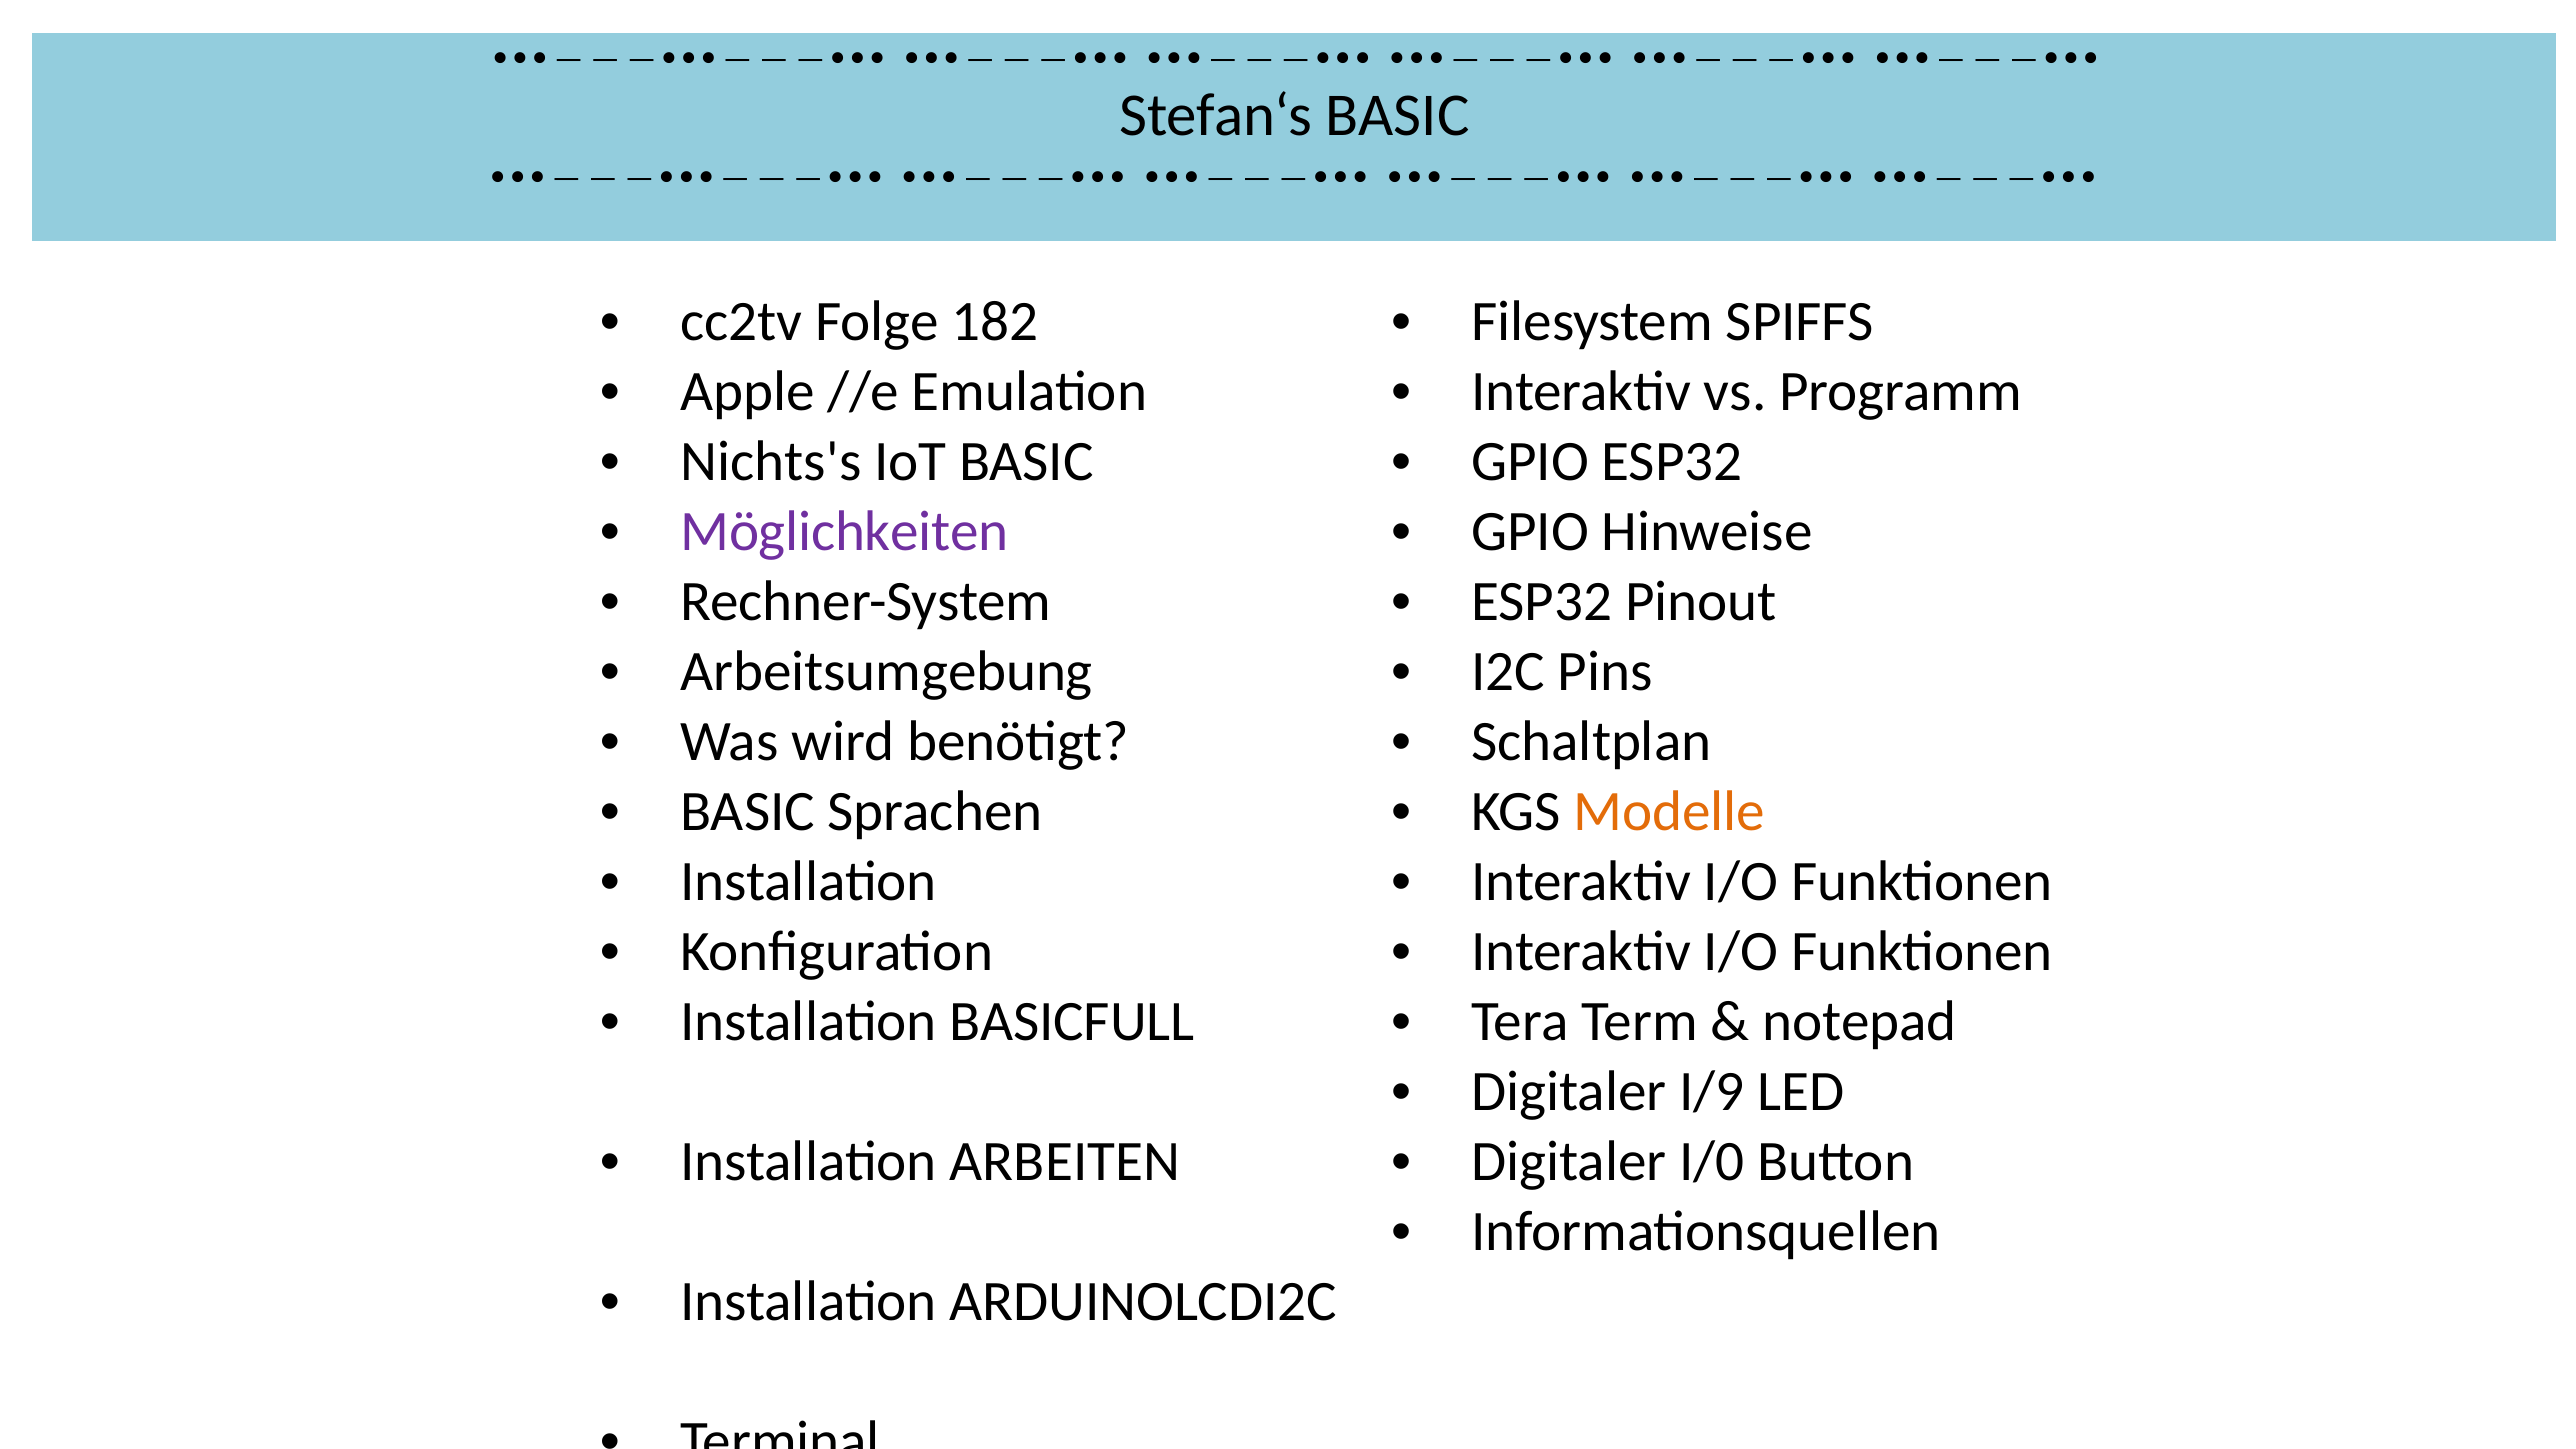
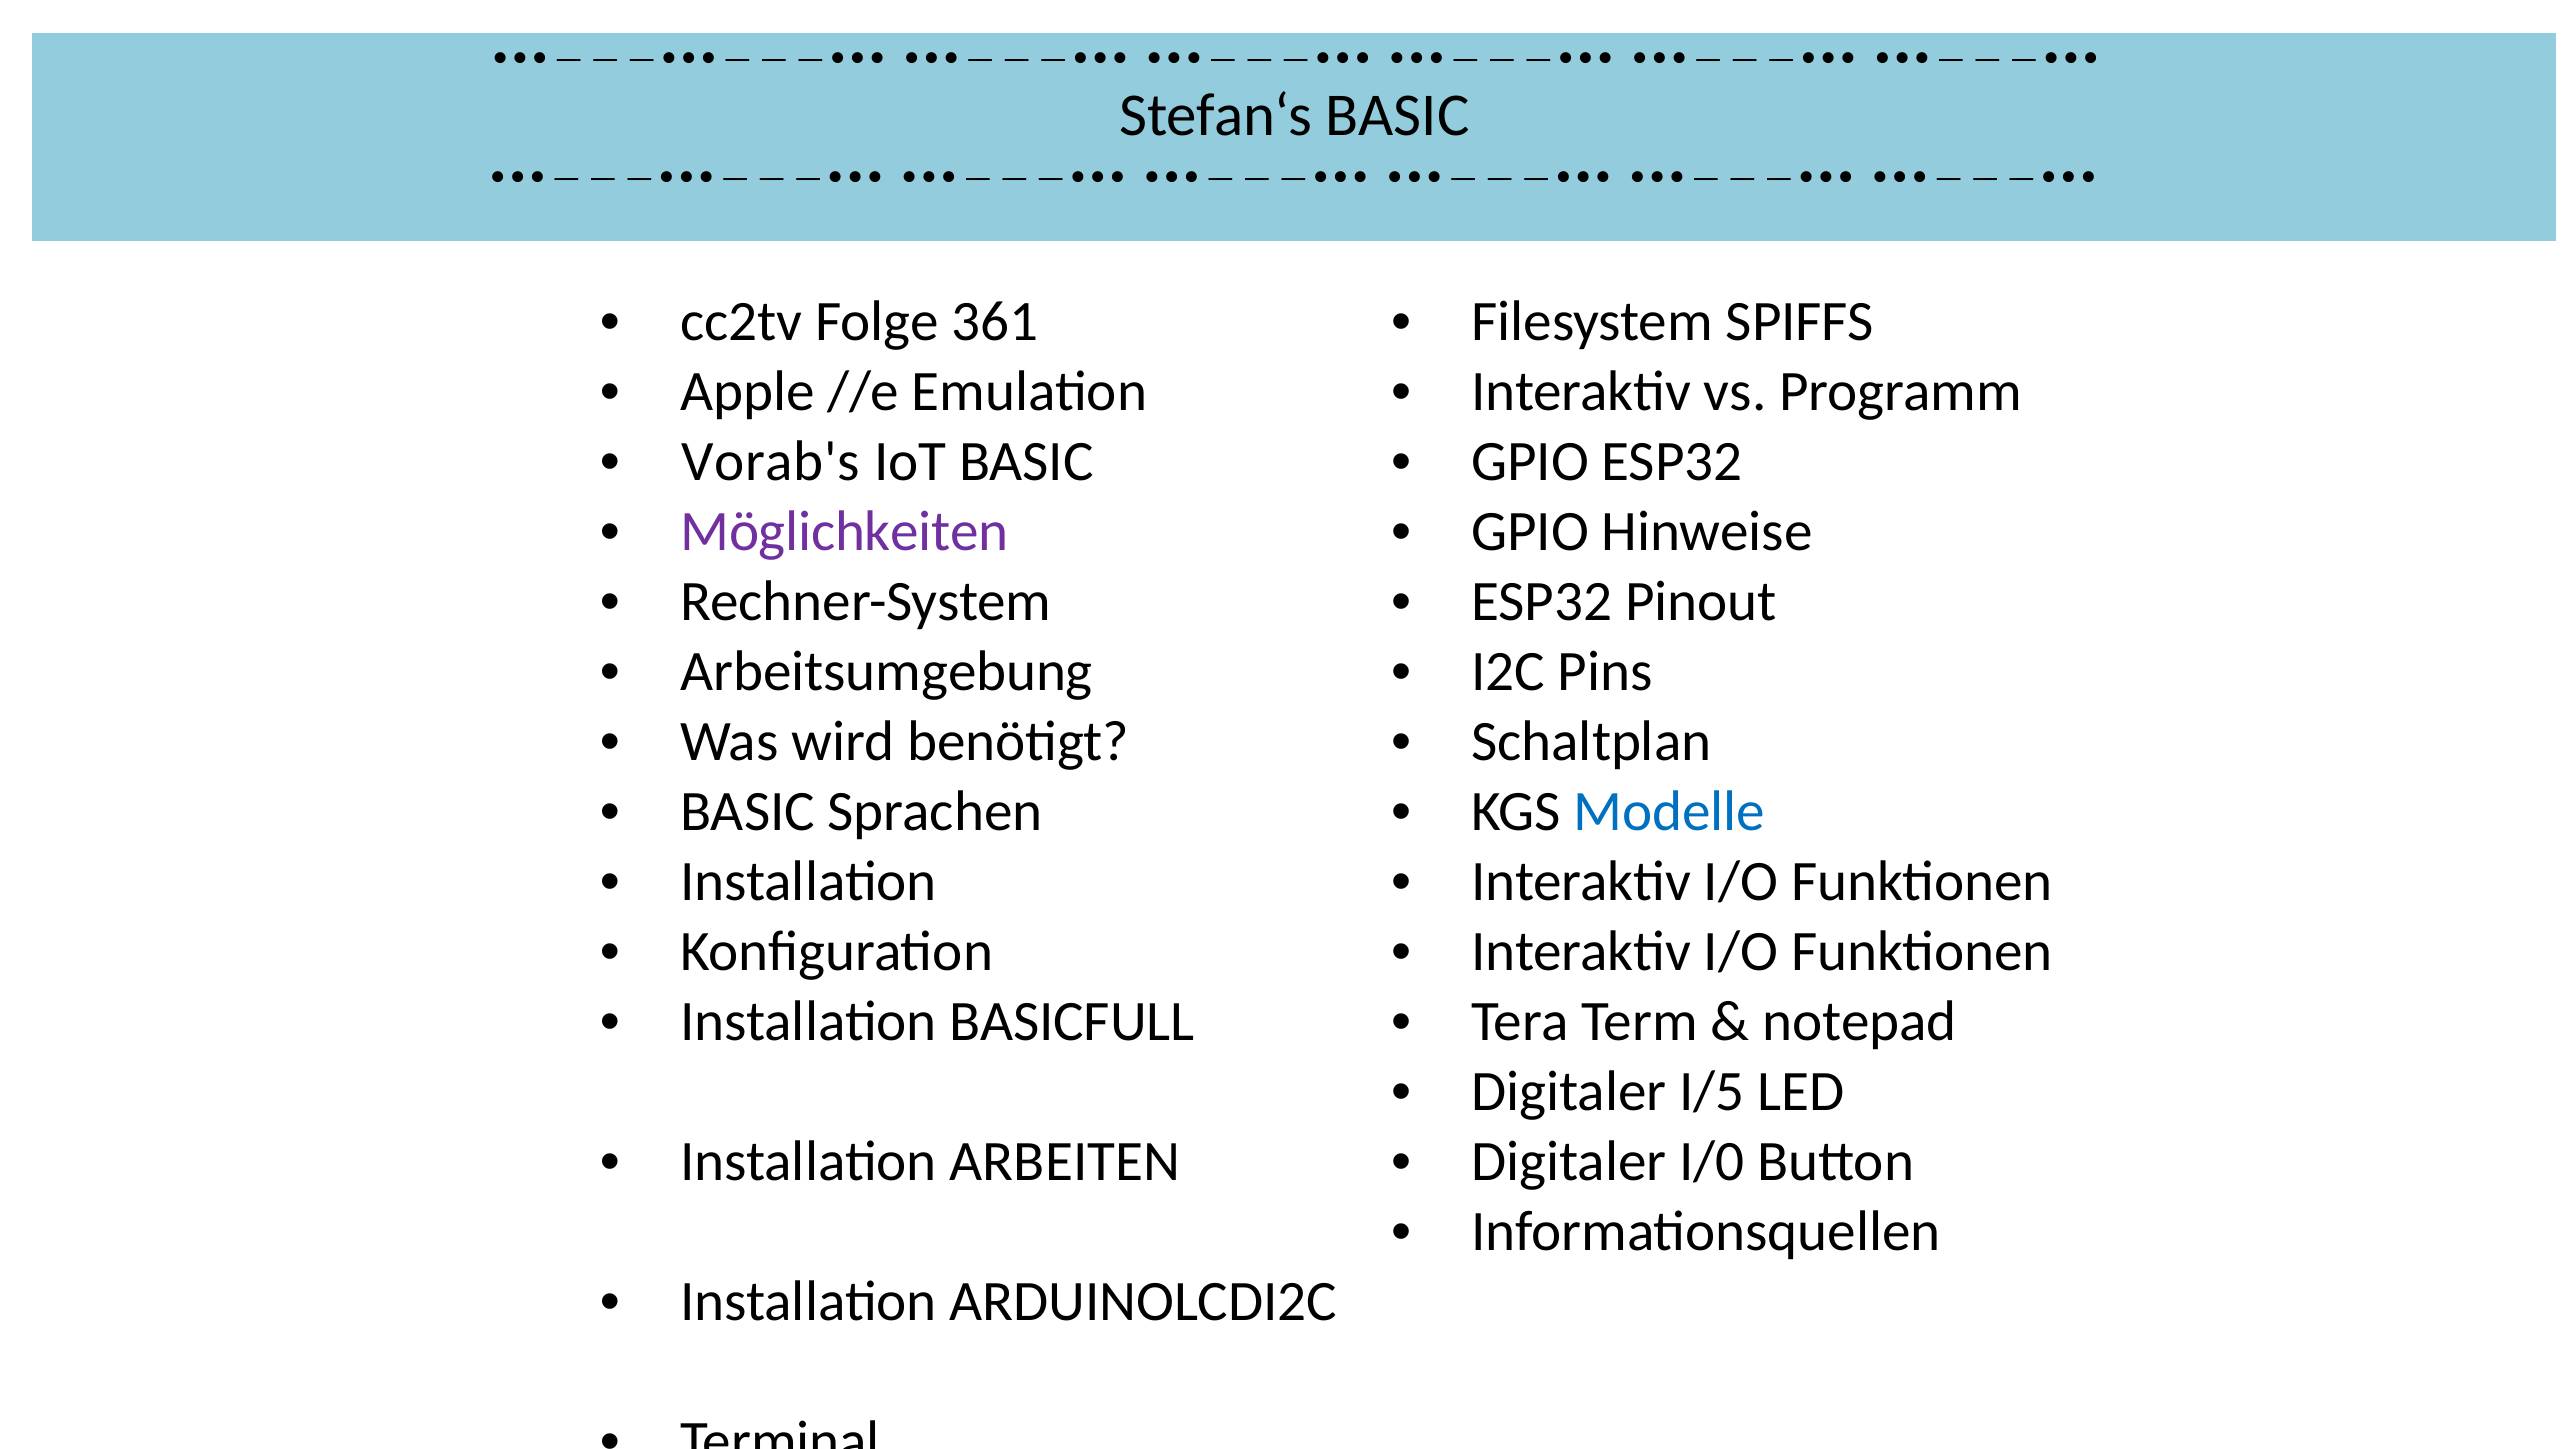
182: 182 -> 361
Nichts's: Nichts's -> Vorab's
Modelle colour: orange -> blue
I/9: I/9 -> I/5
